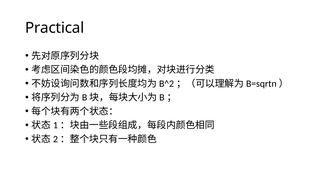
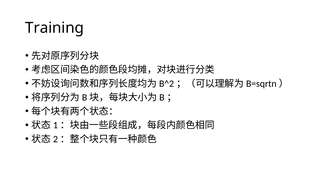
Practical: Practical -> Training
